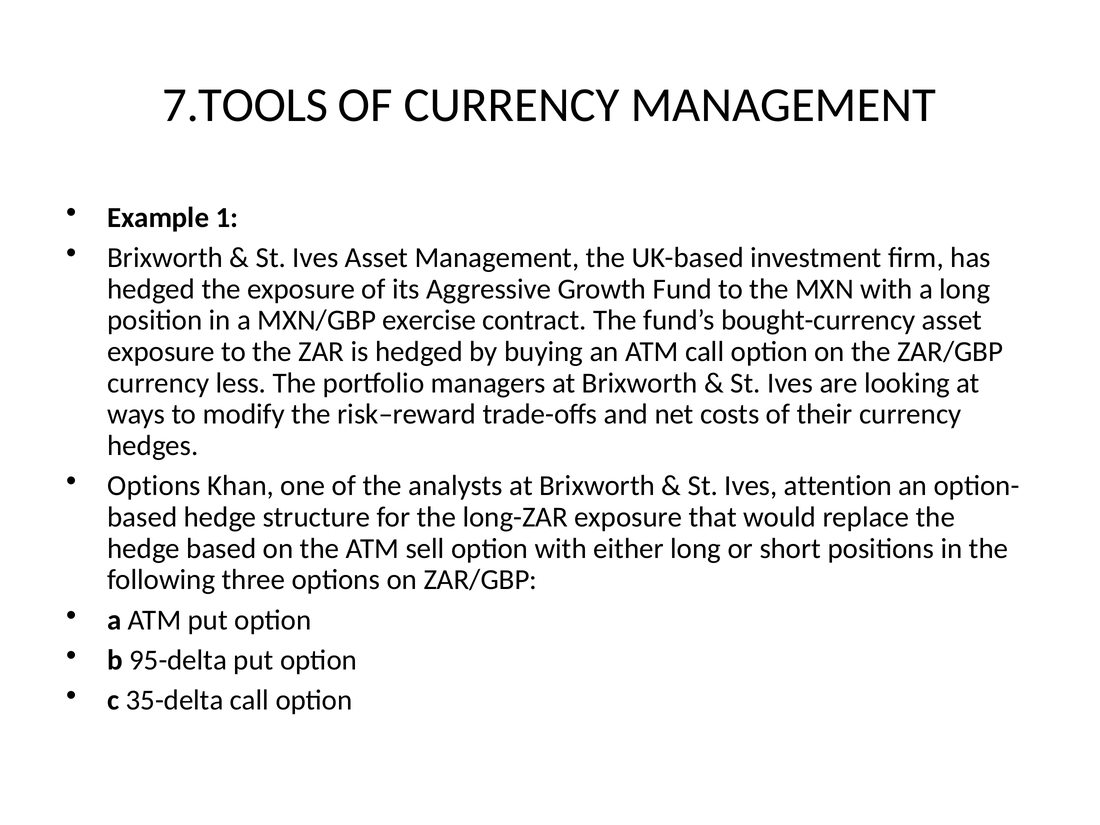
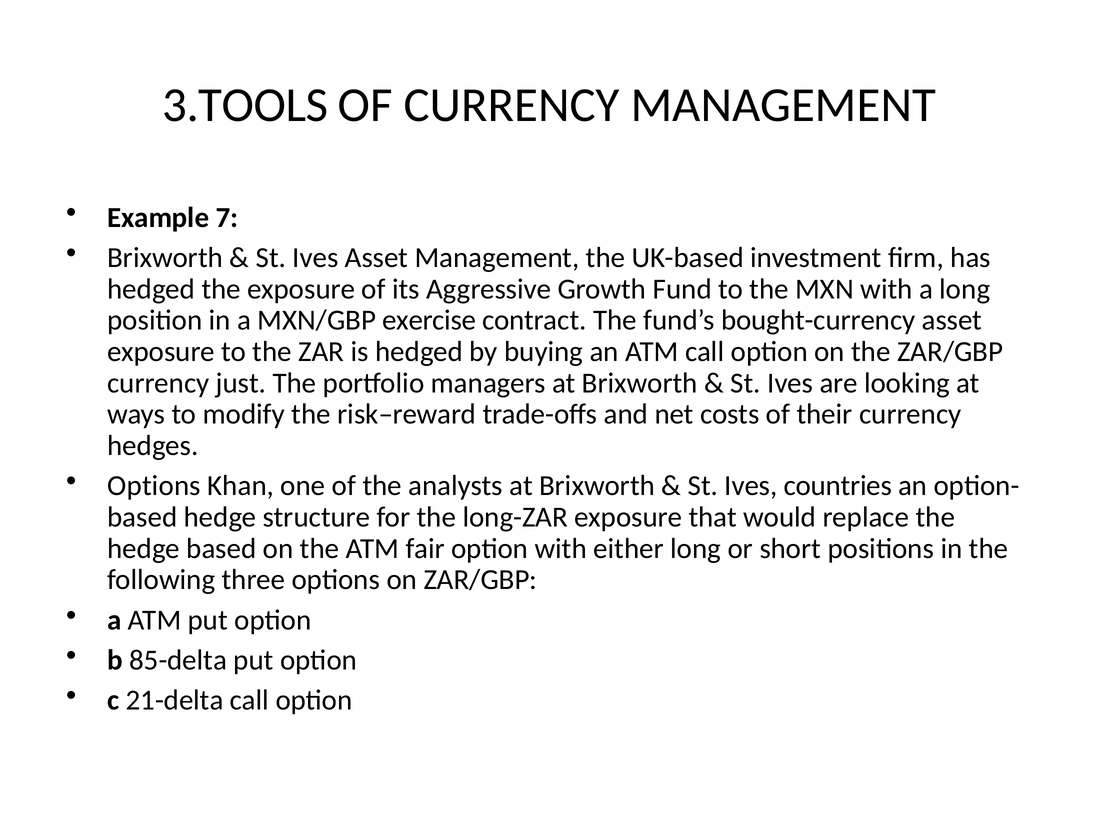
7.TOOLS: 7.TOOLS -> 3.TOOLS
1: 1 -> 7
less: less -> just
attention: attention -> countries
sell: sell -> fair
95-delta: 95-delta -> 85-delta
35-delta: 35-delta -> 21-delta
